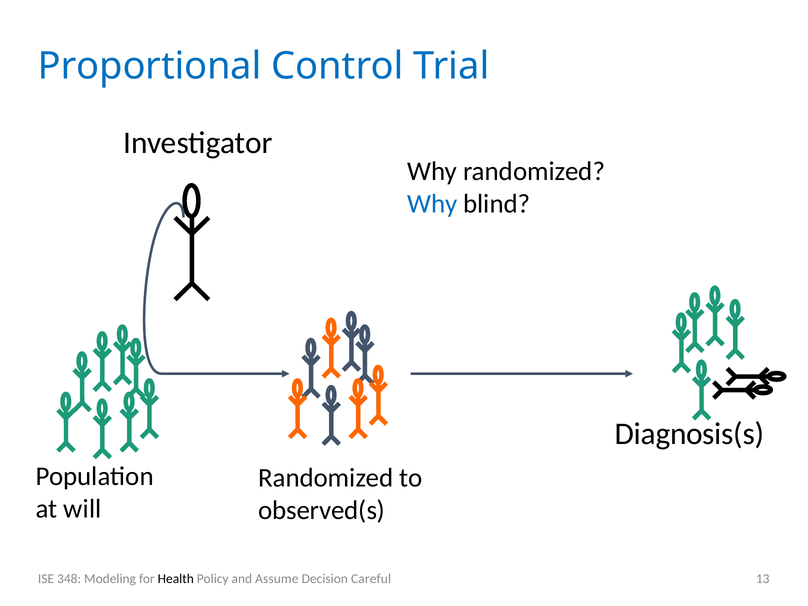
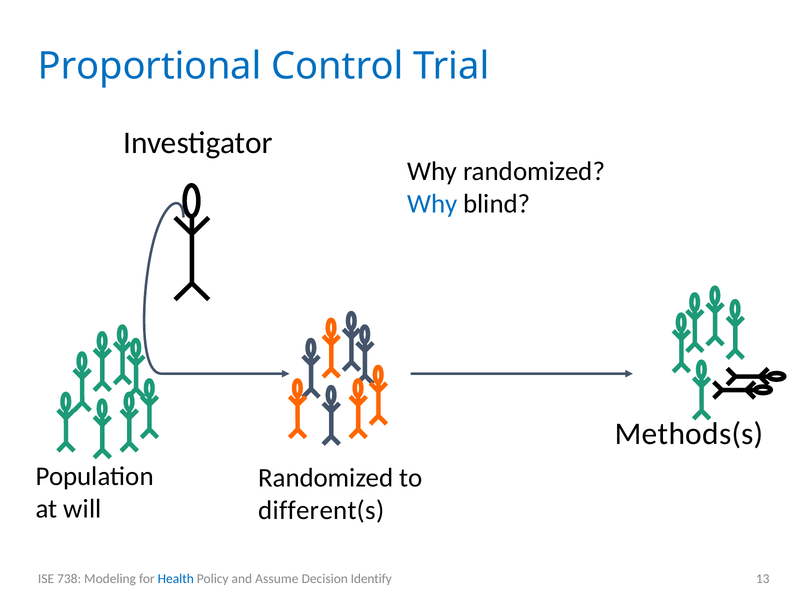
Diagnosis(s: Diagnosis(s -> Methods(s
observed(s: observed(s -> different(s
348: 348 -> 738
Health colour: black -> blue
Careful: Careful -> Identify
